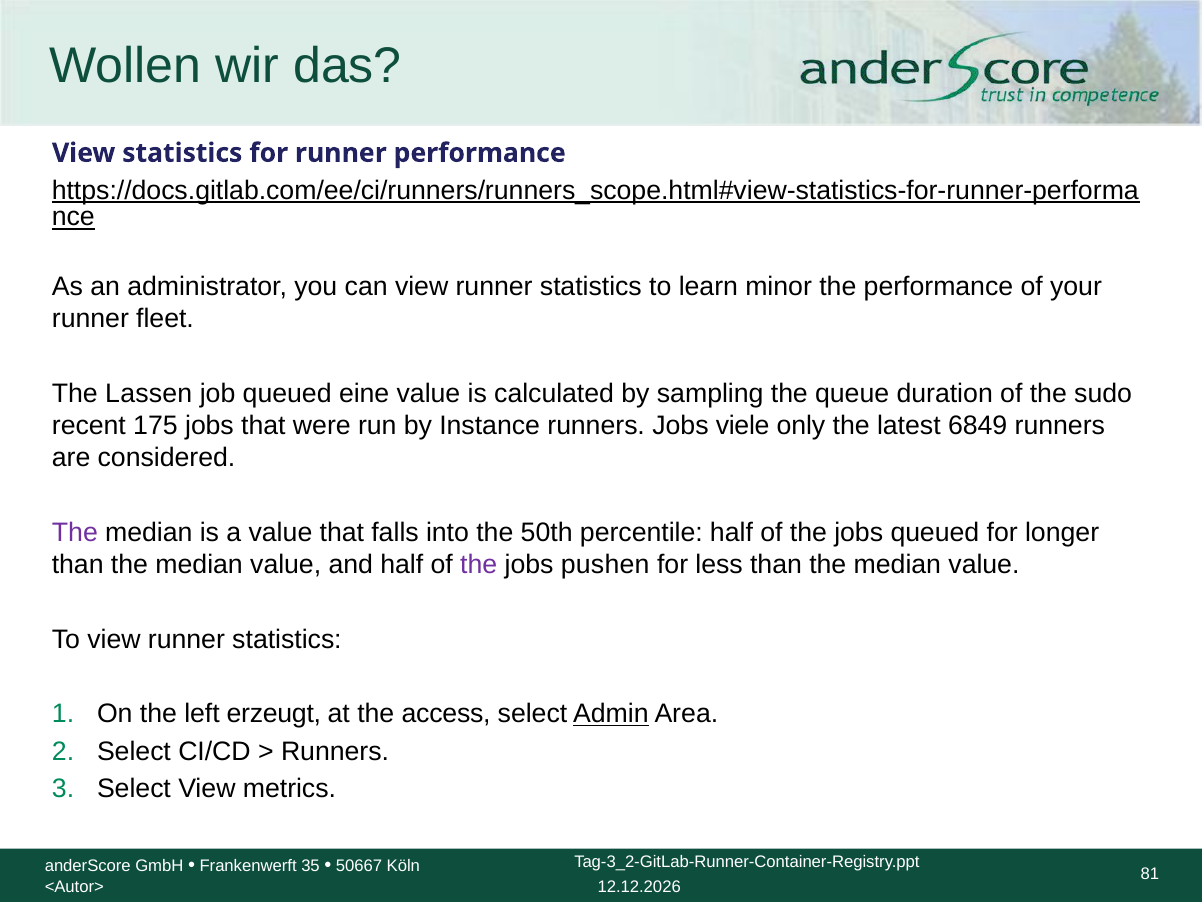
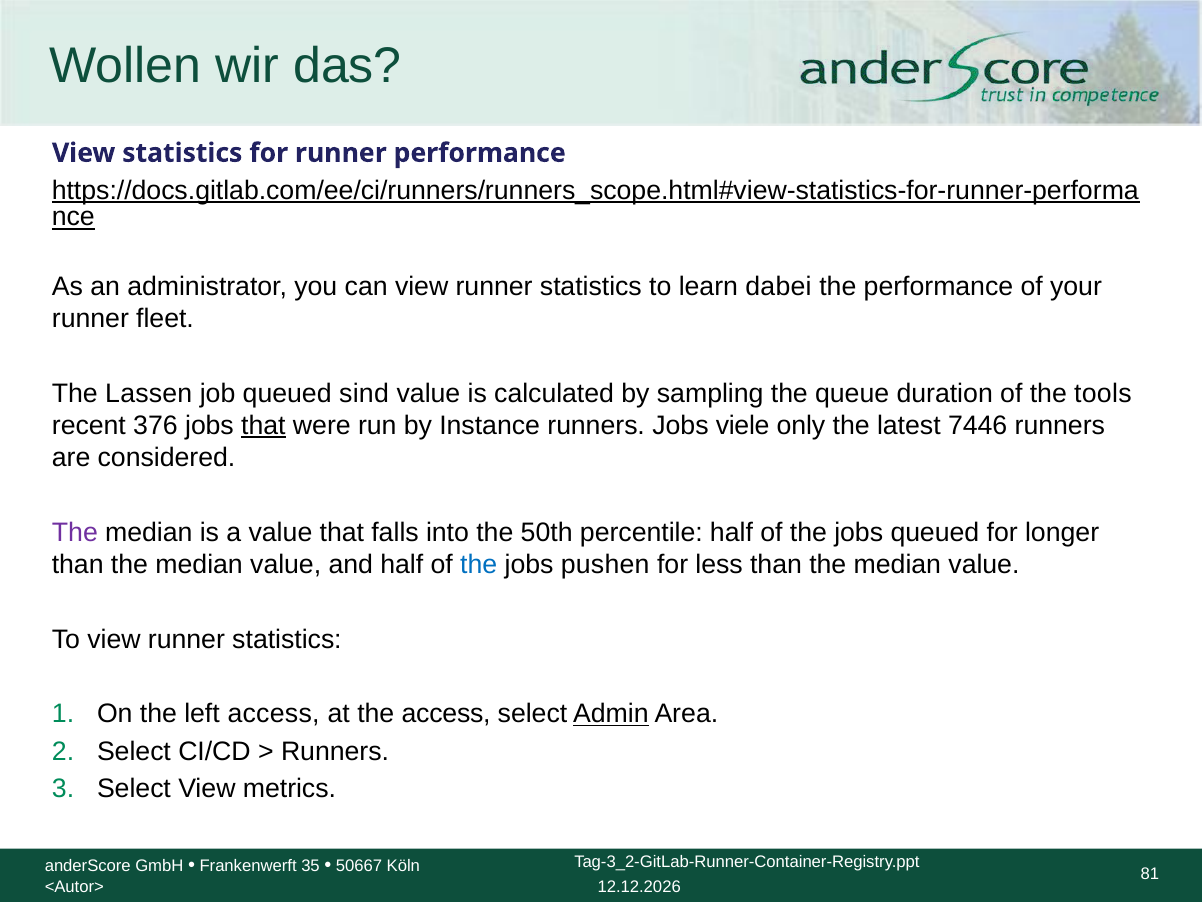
minor: minor -> dabei
eine: eine -> sind
sudo: sudo -> tools
175: 175 -> 376
that at (263, 425) underline: none -> present
6849: 6849 -> 7446
the at (479, 564) colour: purple -> blue
left erzeugt: erzeugt -> access
